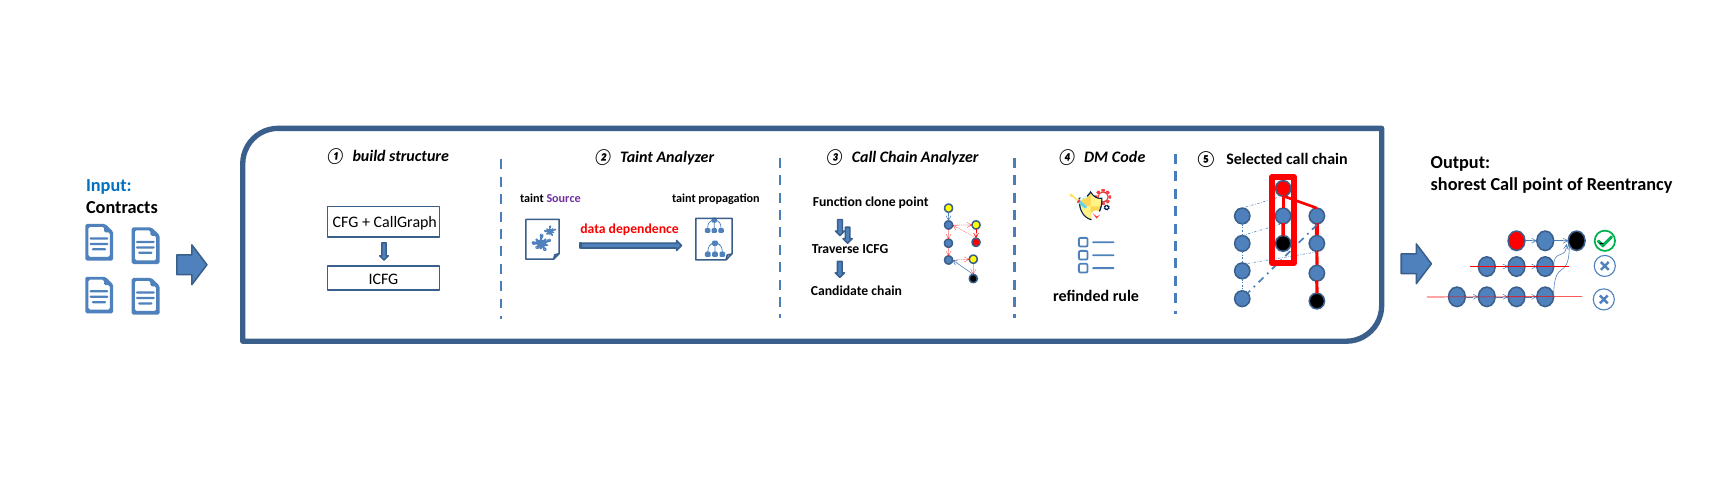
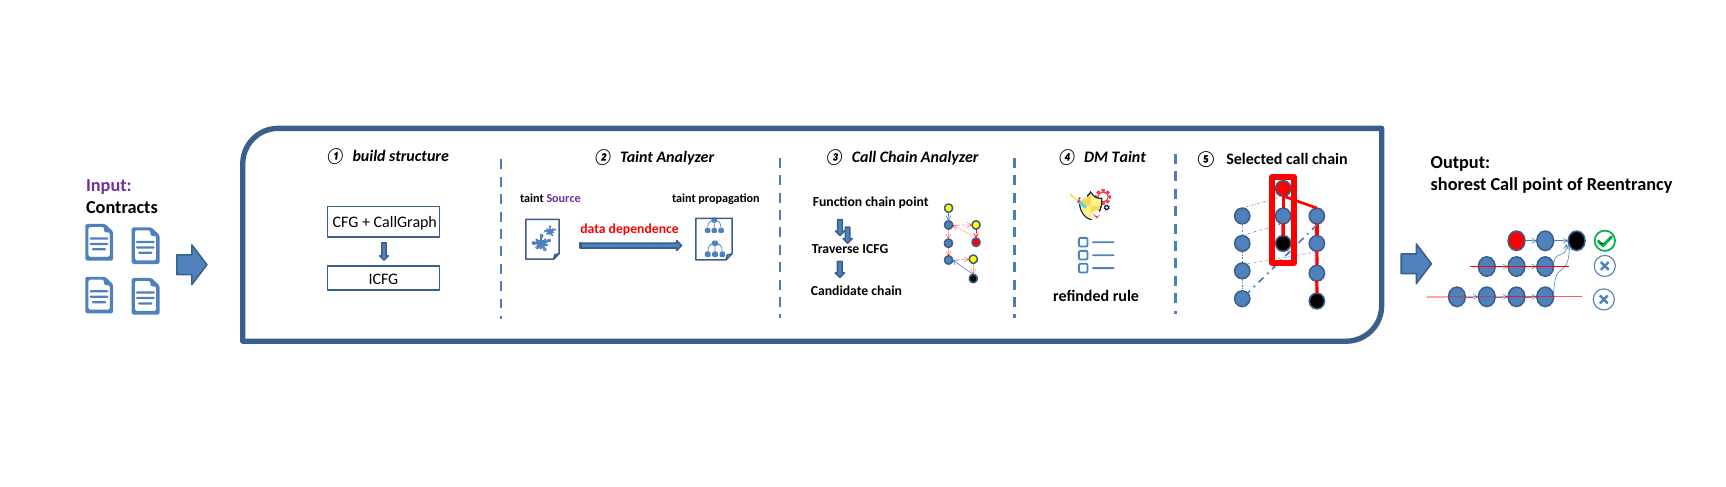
DM Code: Code -> Taint
Input colour: blue -> purple
Function clone: clone -> chain
